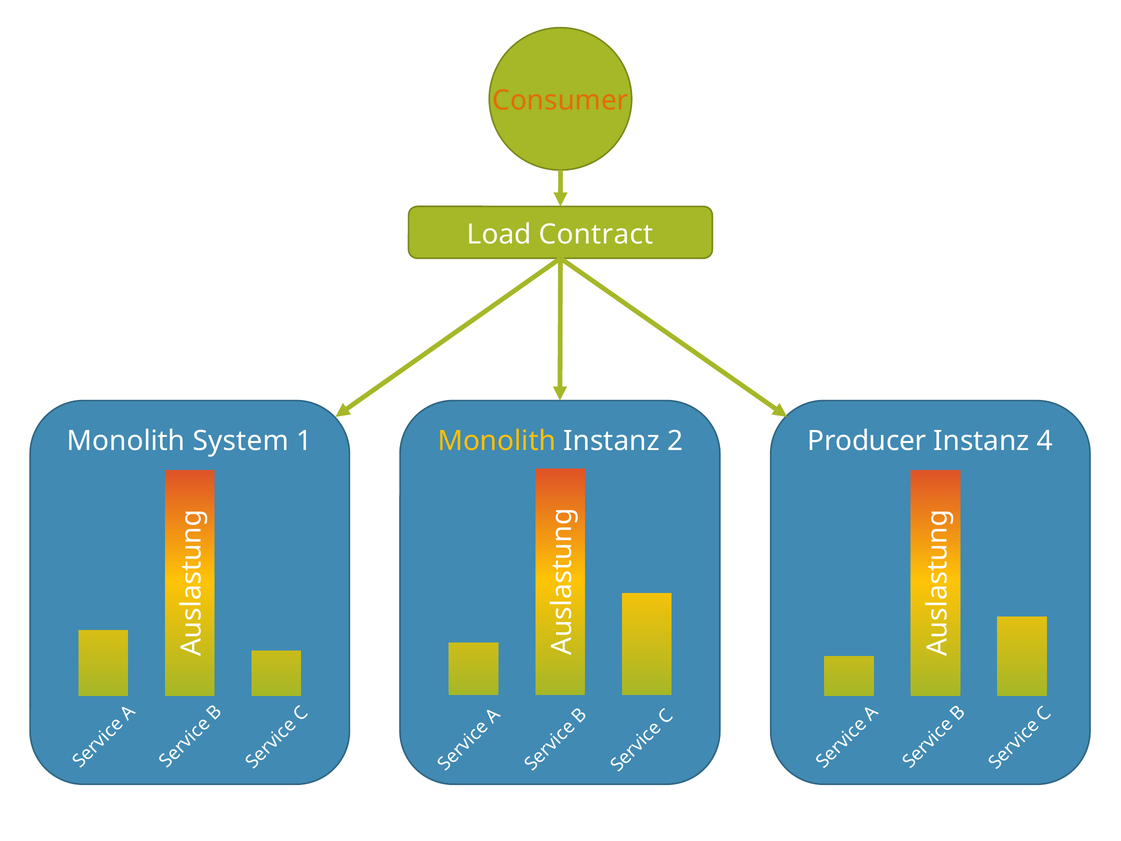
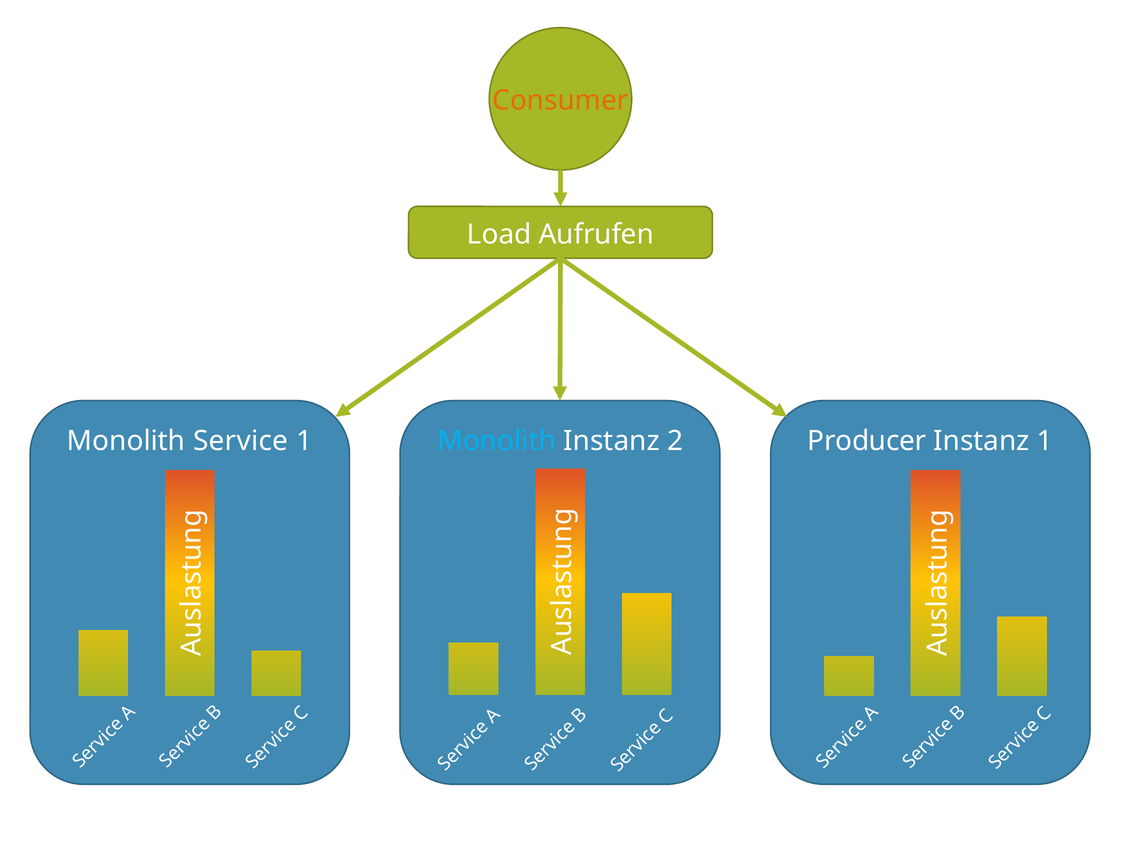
Contract: Contract -> Aufrufen
System: System -> Service
Monolith at (497, 441) colour: yellow -> light blue
Instanz 4: 4 -> 1
